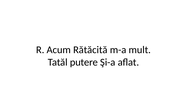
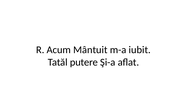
Rătăcită: Rătăcită -> Mântuit
mult: mult -> iubit
